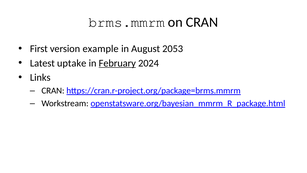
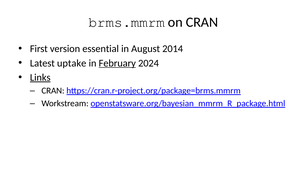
example: example -> essential
2053: 2053 -> 2014
Links underline: none -> present
